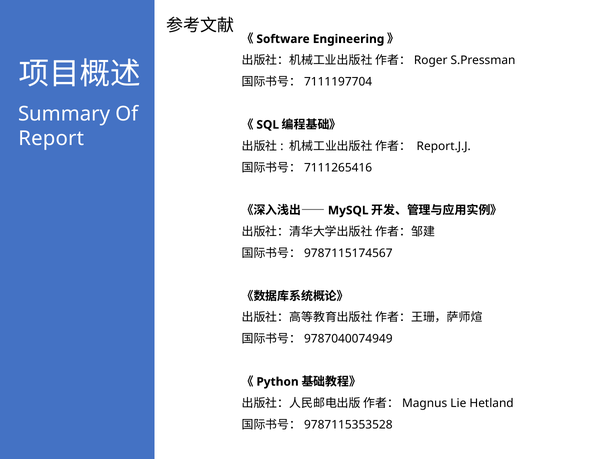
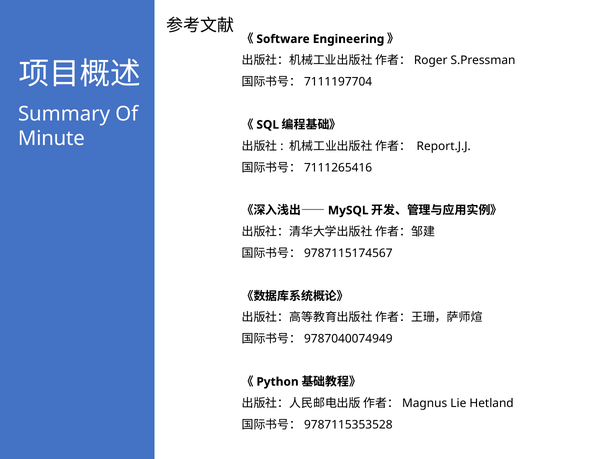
Report: Report -> Minute
